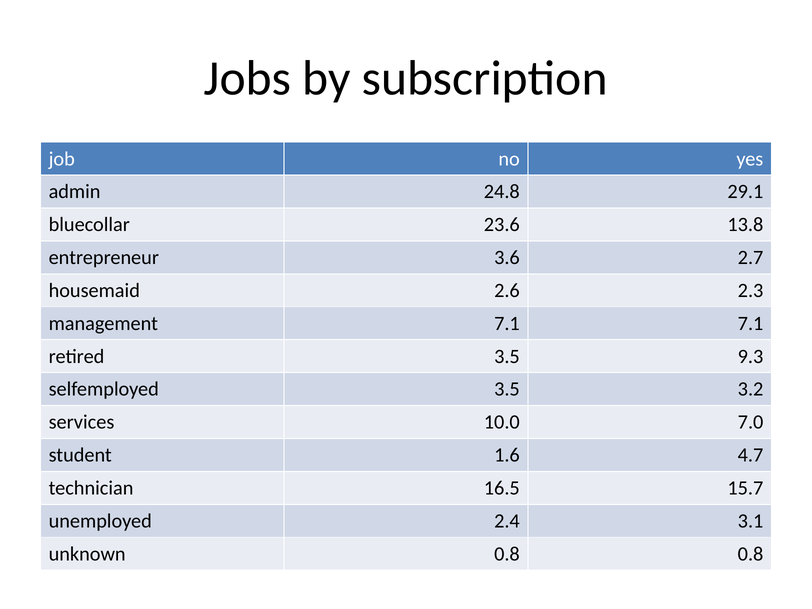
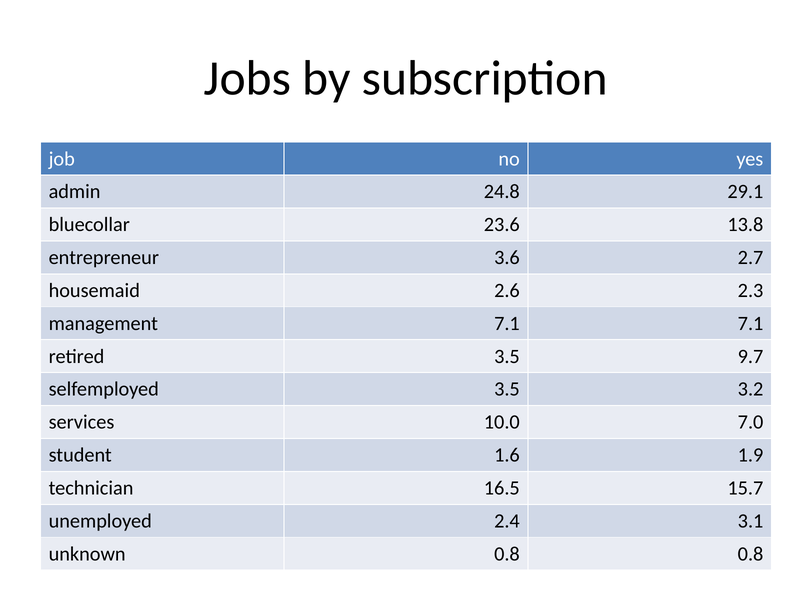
9.3: 9.3 -> 9.7
4.7: 4.7 -> 1.9
